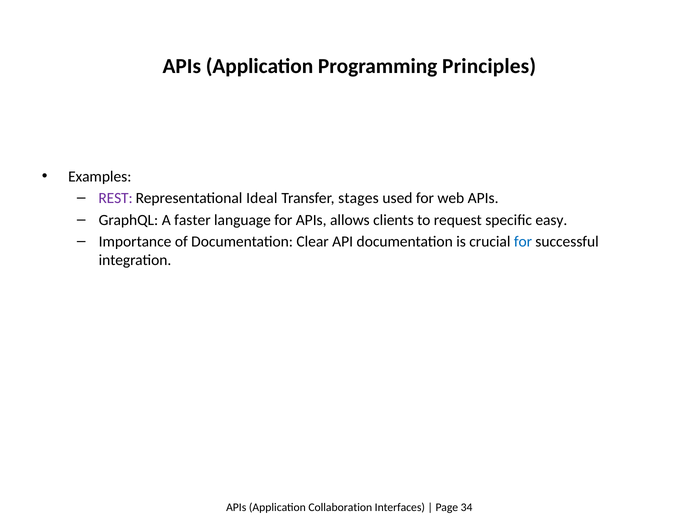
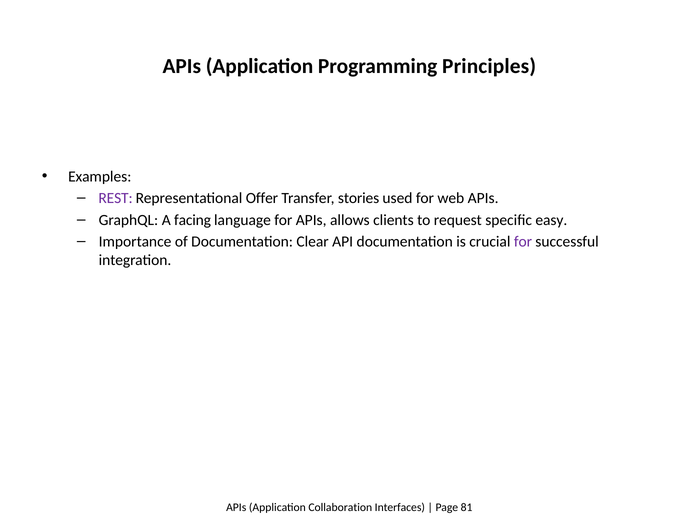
Ideal: Ideal -> Offer
stages: stages -> stories
faster: faster -> facing
for at (523, 242) colour: blue -> purple
34: 34 -> 81
